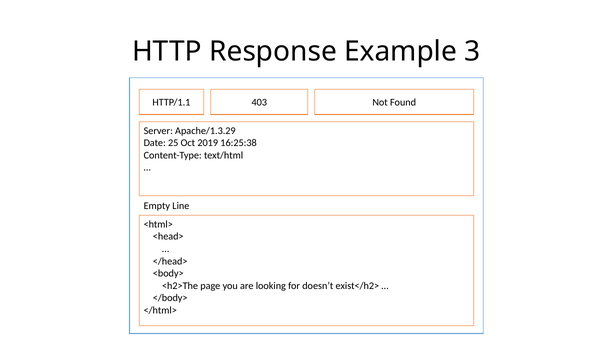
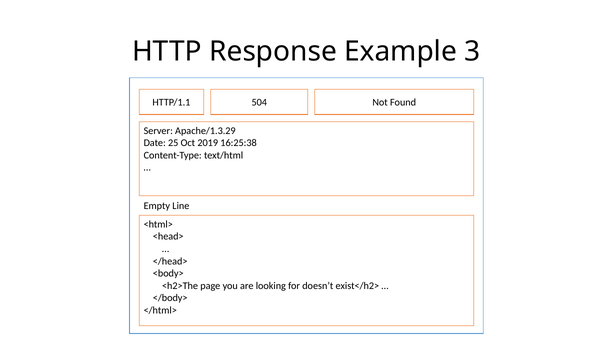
403: 403 -> 504
